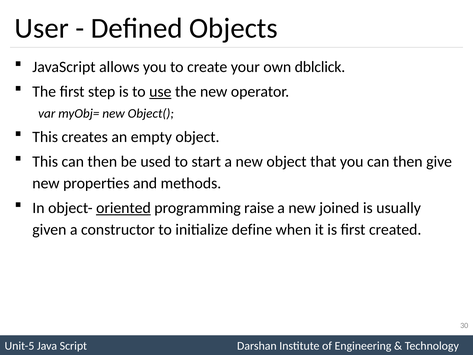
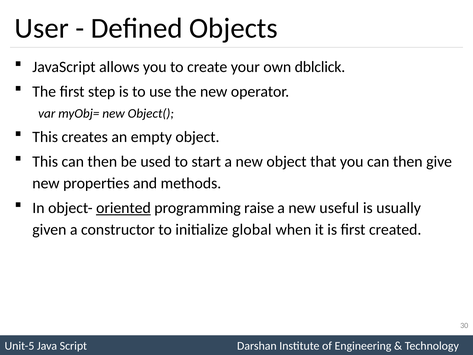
use underline: present -> none
joined: joined -> useful
define: define -> global
